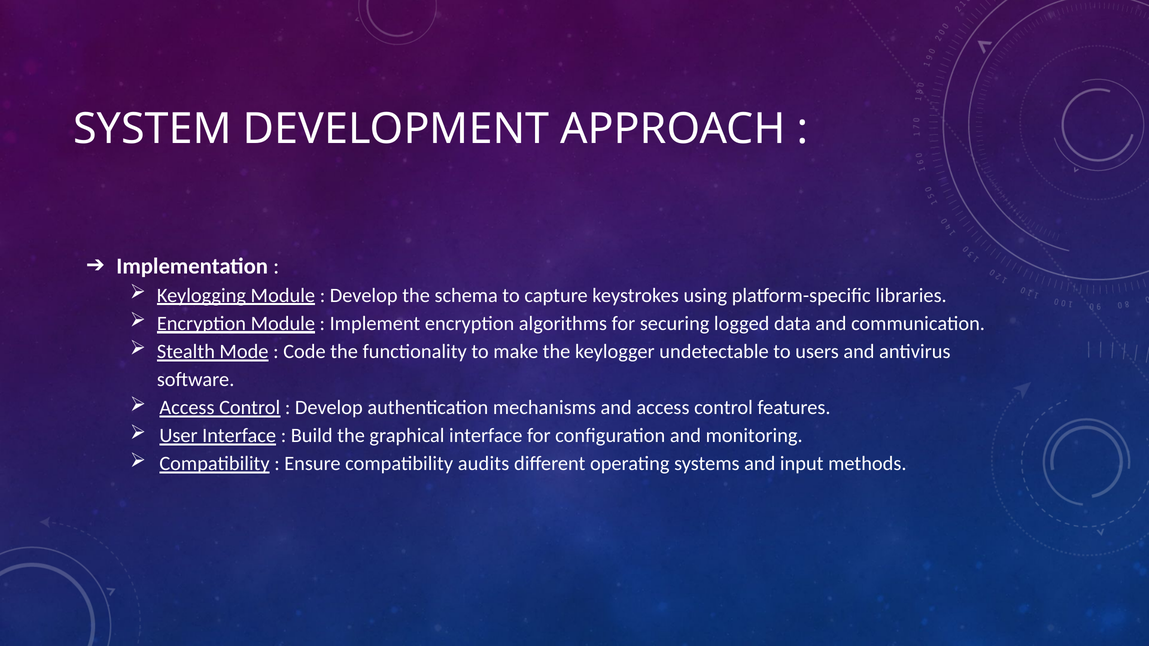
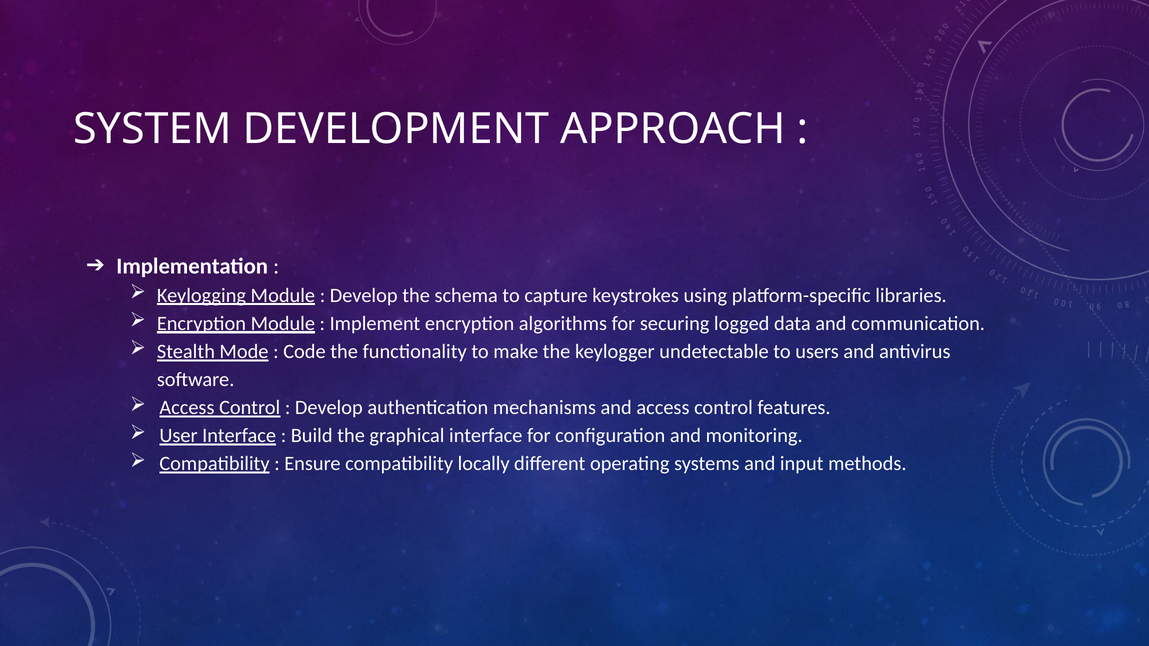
audits: audits -> locally
